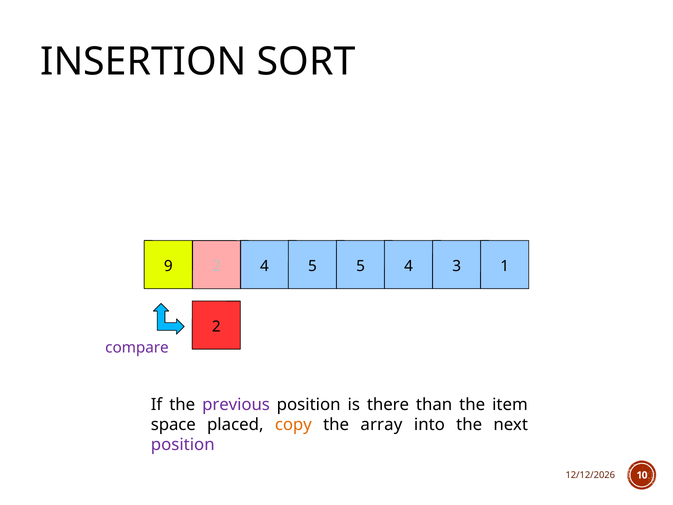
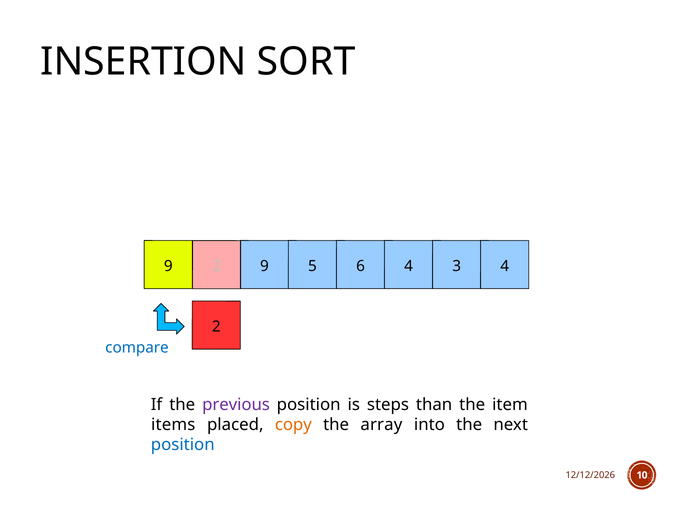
9 4: 4 -> 9
5 5: 5 -> 6
3 1: 1 -> 4
compare colour: purple -> blue
there: there -> steps
space: space -> items
position at (183, 445) colour: purple -> blue
